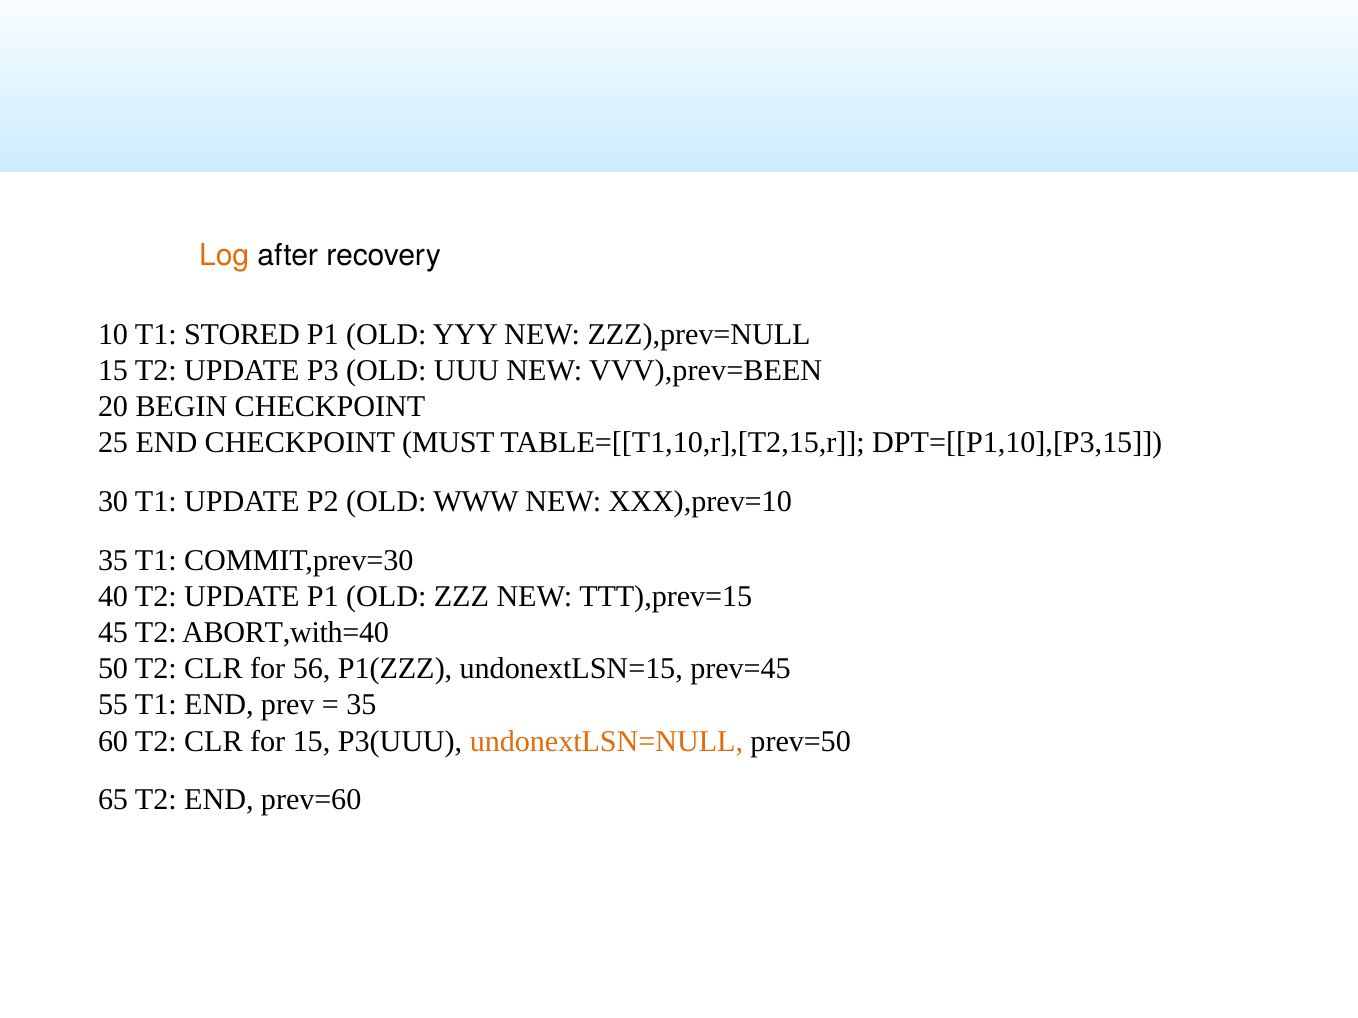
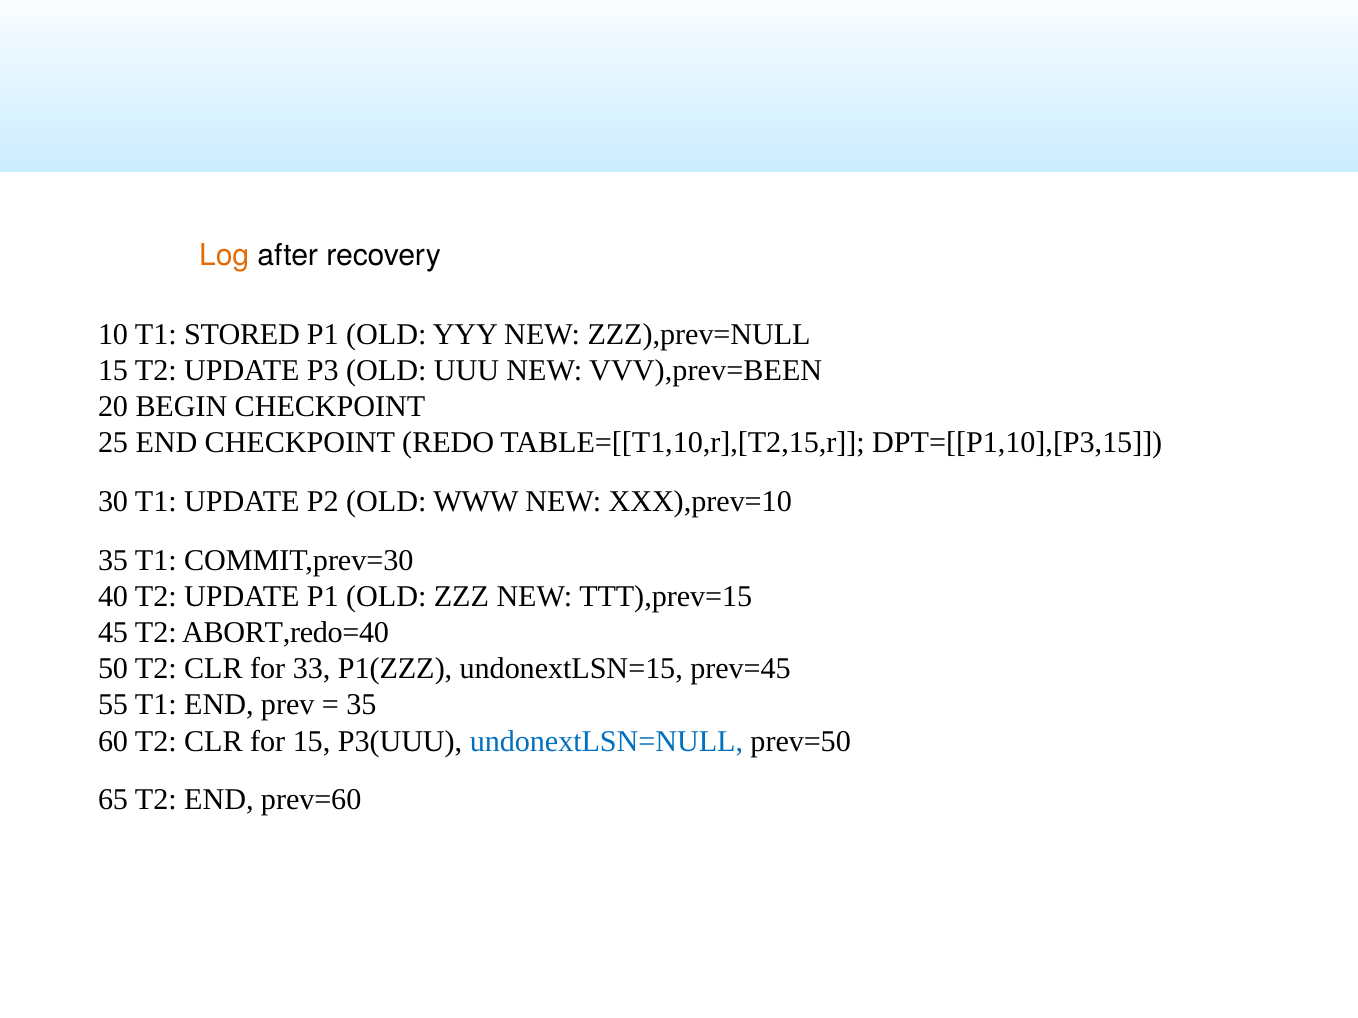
MUST: MUST -> REDO
ABORT,with=40: ABORT,with=40 -> ABORT,redo=40
56: 56 -> 33
undonextLSN=NULL colour: orange -> blue
